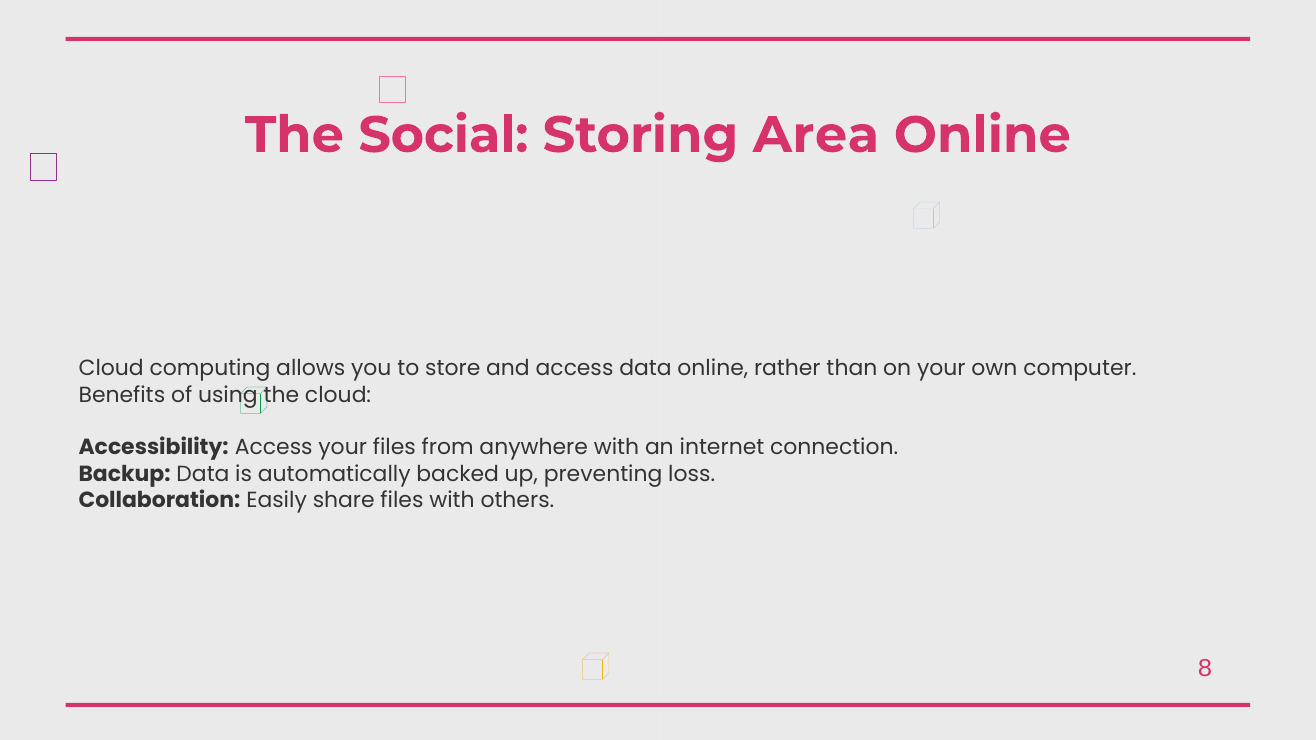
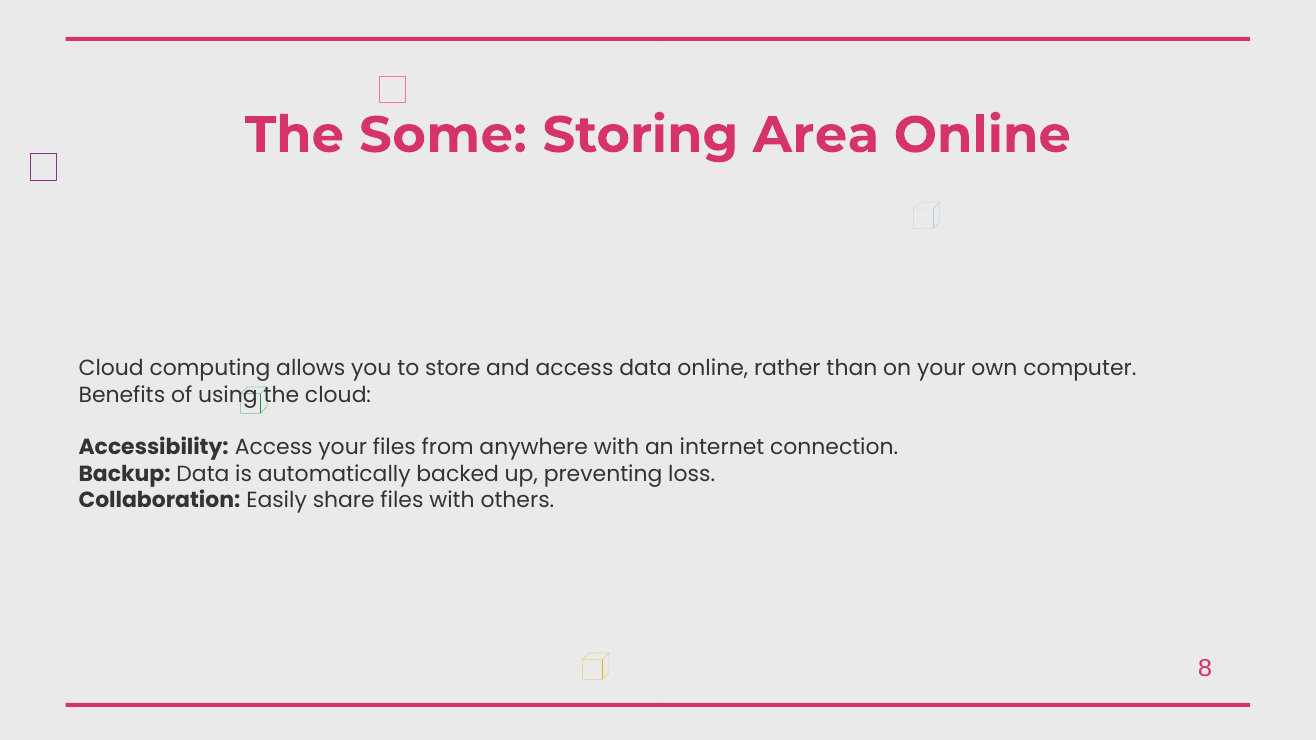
Social: Social -> Some
